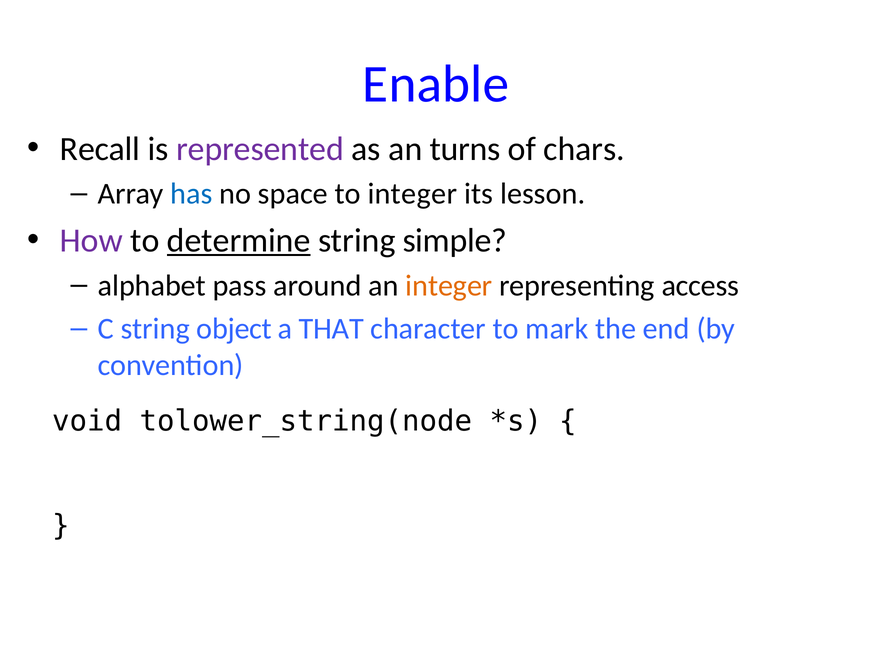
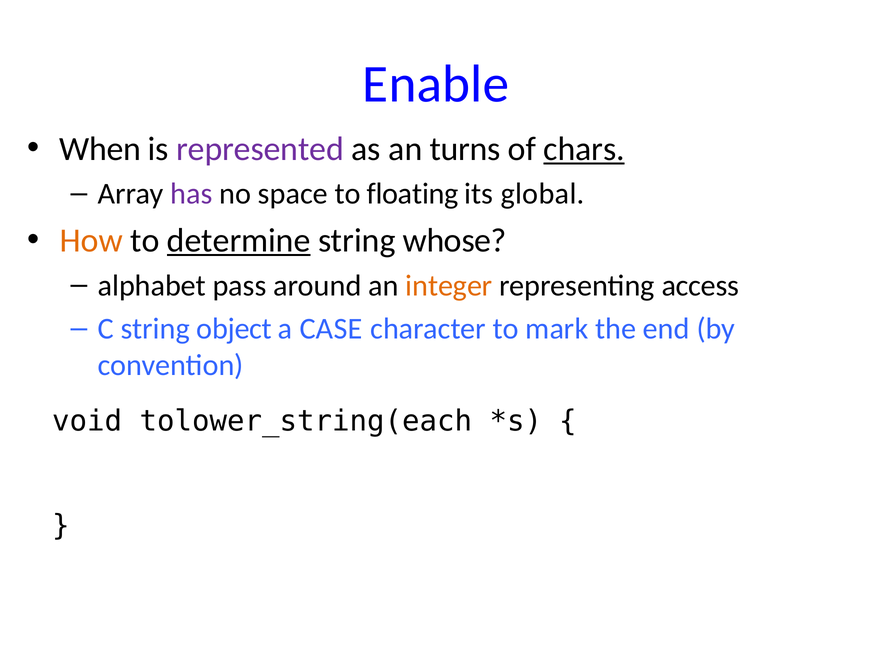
Recall: Recall -> When
chars underline: none -> present
has colour: blue -> purple
to integer: integer -> floating
lesson: lesson -> global
How colour: purple -> orange
simple: simple -> whose
THAT: THAT -> CASE
tolower_string(node: tolower_string(node -> tolower_string(each
